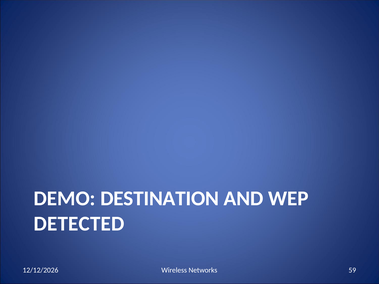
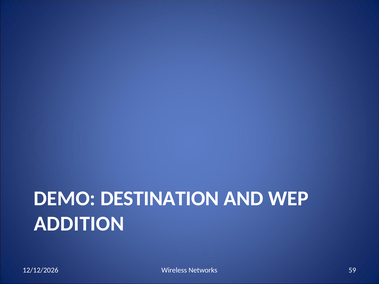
DETECTED: DETECTED -> ADDITION
